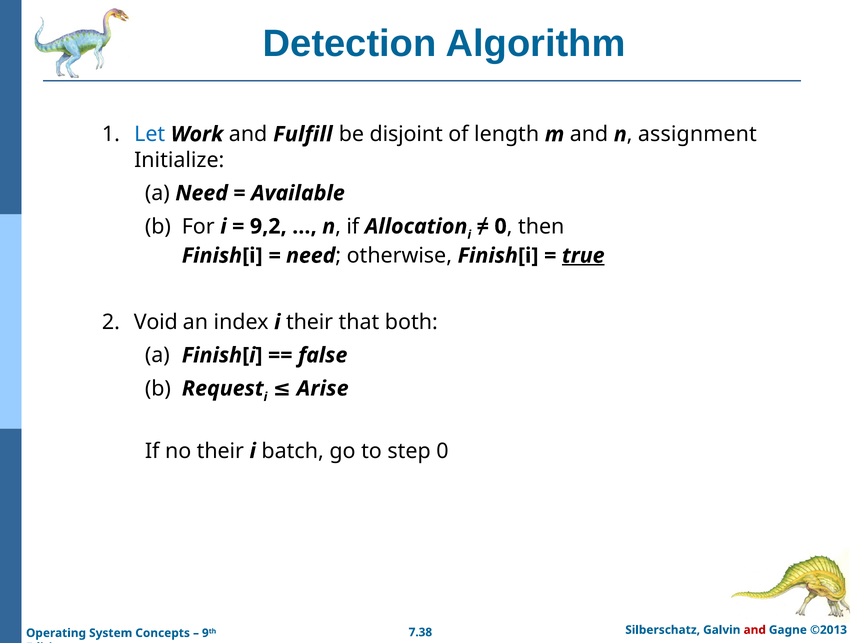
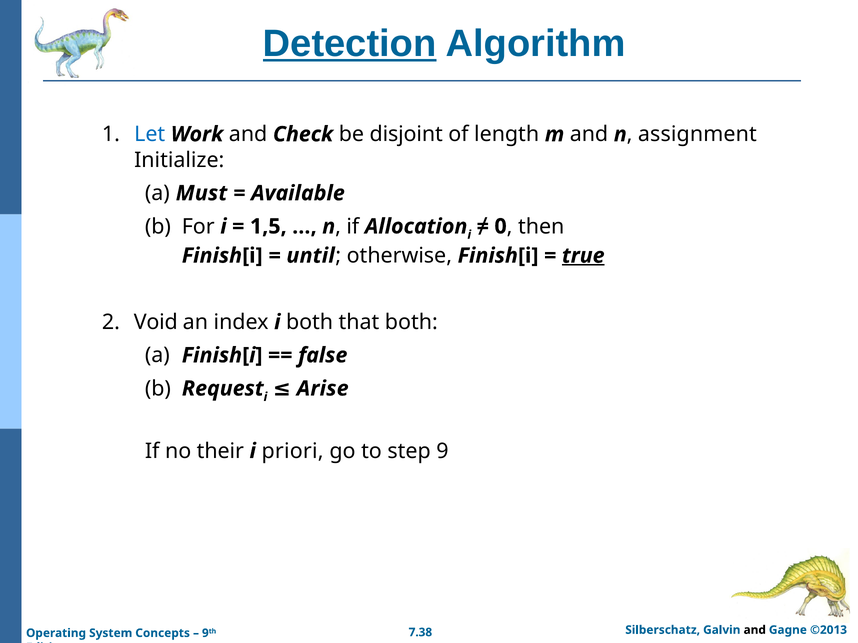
Detection underline: none -> present
Fulfill: Fulfill -> Check
a Need: Need -> Must
9,2: 9,2 -> 1,5
need at (311, 256): need -> until
i their: their -> both
batch: batch -> priori
step 0: 0 -> 9
and at (755, 630) colour: red -> black
